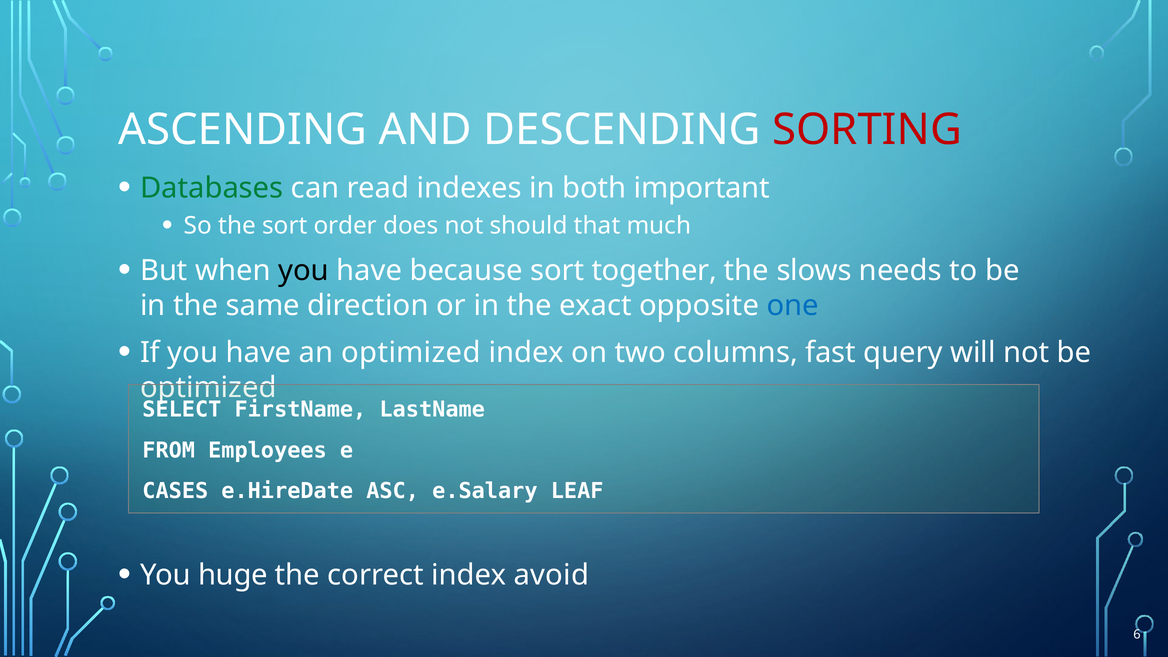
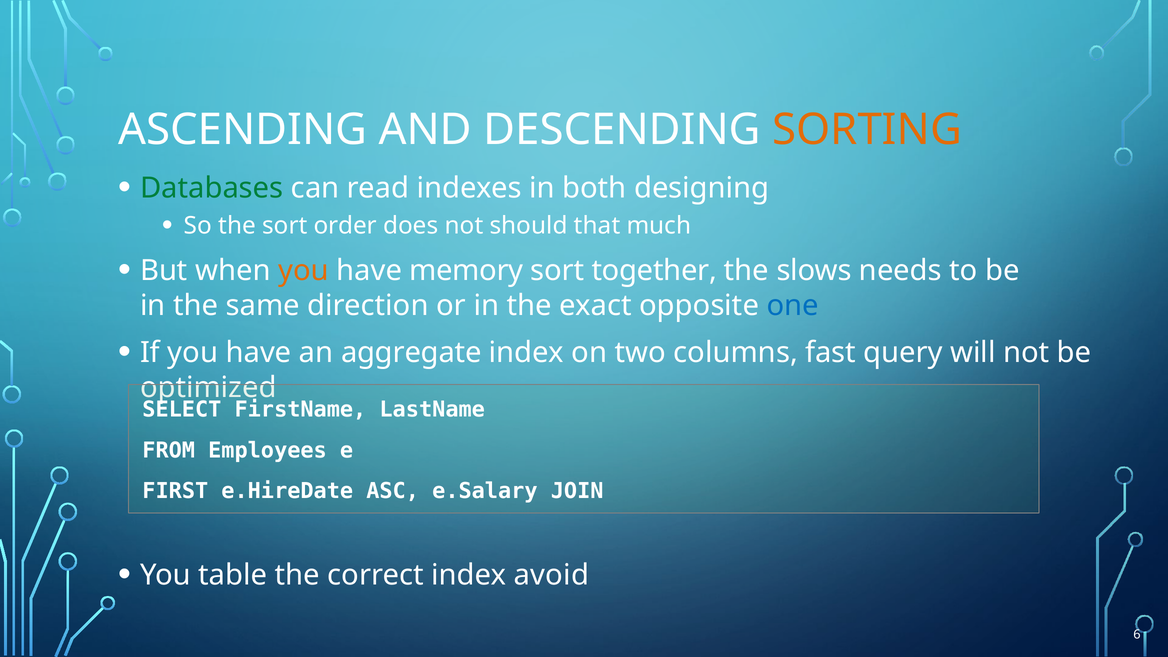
SORTING colour: red -> orange
important: important -> designing
you at (304, 271) colour: black -> orange
because: because -> memory
an optimized: optimized -> aggregate
CASES: CASES -> FIRST
LEAF: LEAF -> JOIN
huge: huge -> table
